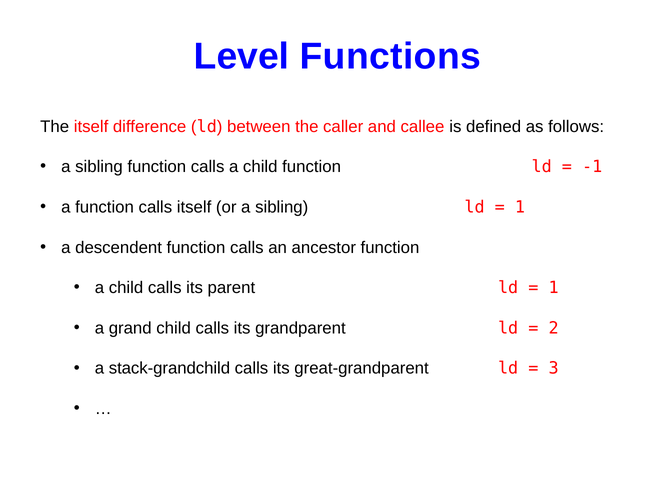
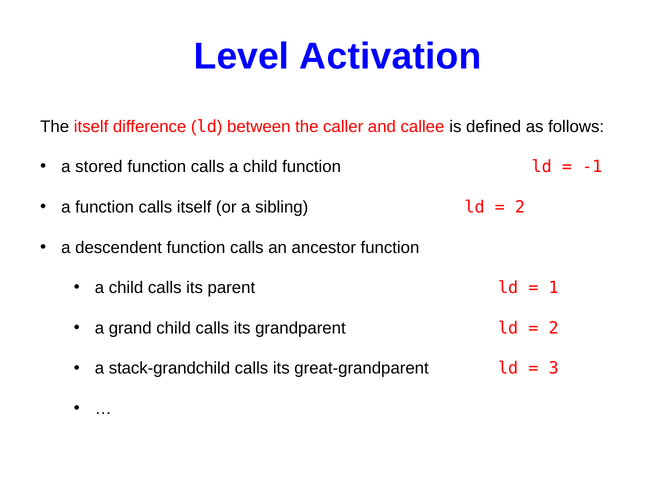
Functions: Functions -> Activation
sibling at (99, 167): sibling -> stored
1 at (520, 207): 1 -> 2
